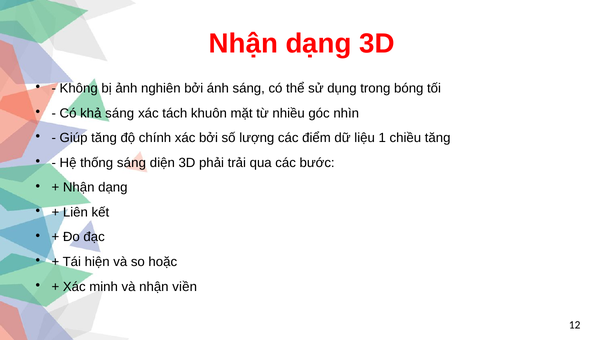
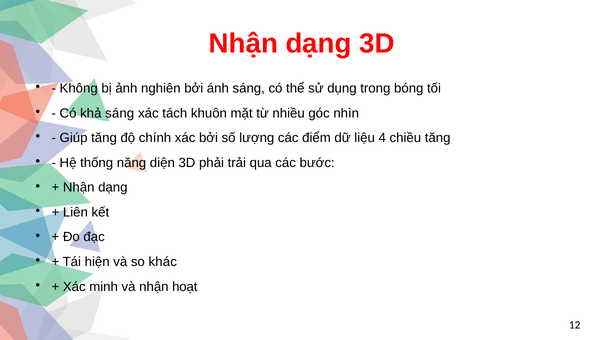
1: 1 -> 4
thống sáng: sáng -> năng
hoặc: hoặc -> khác
viền: viền -> hoạt
